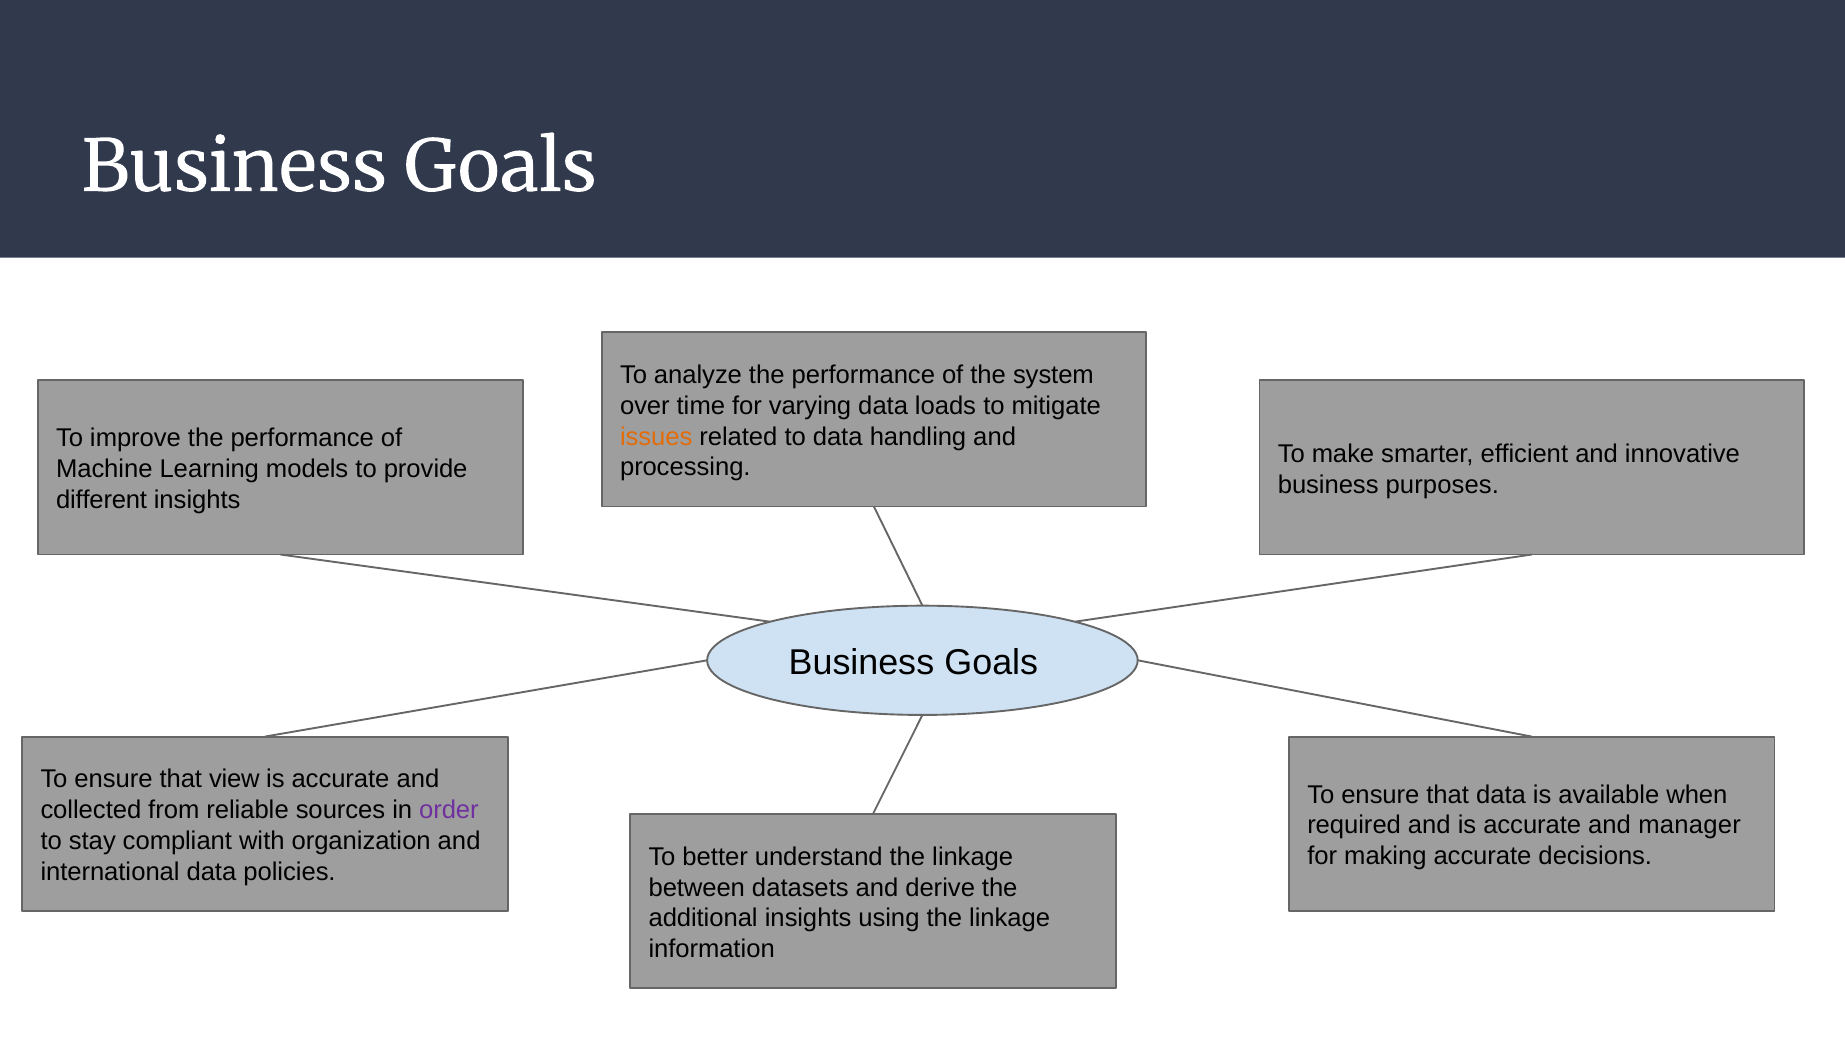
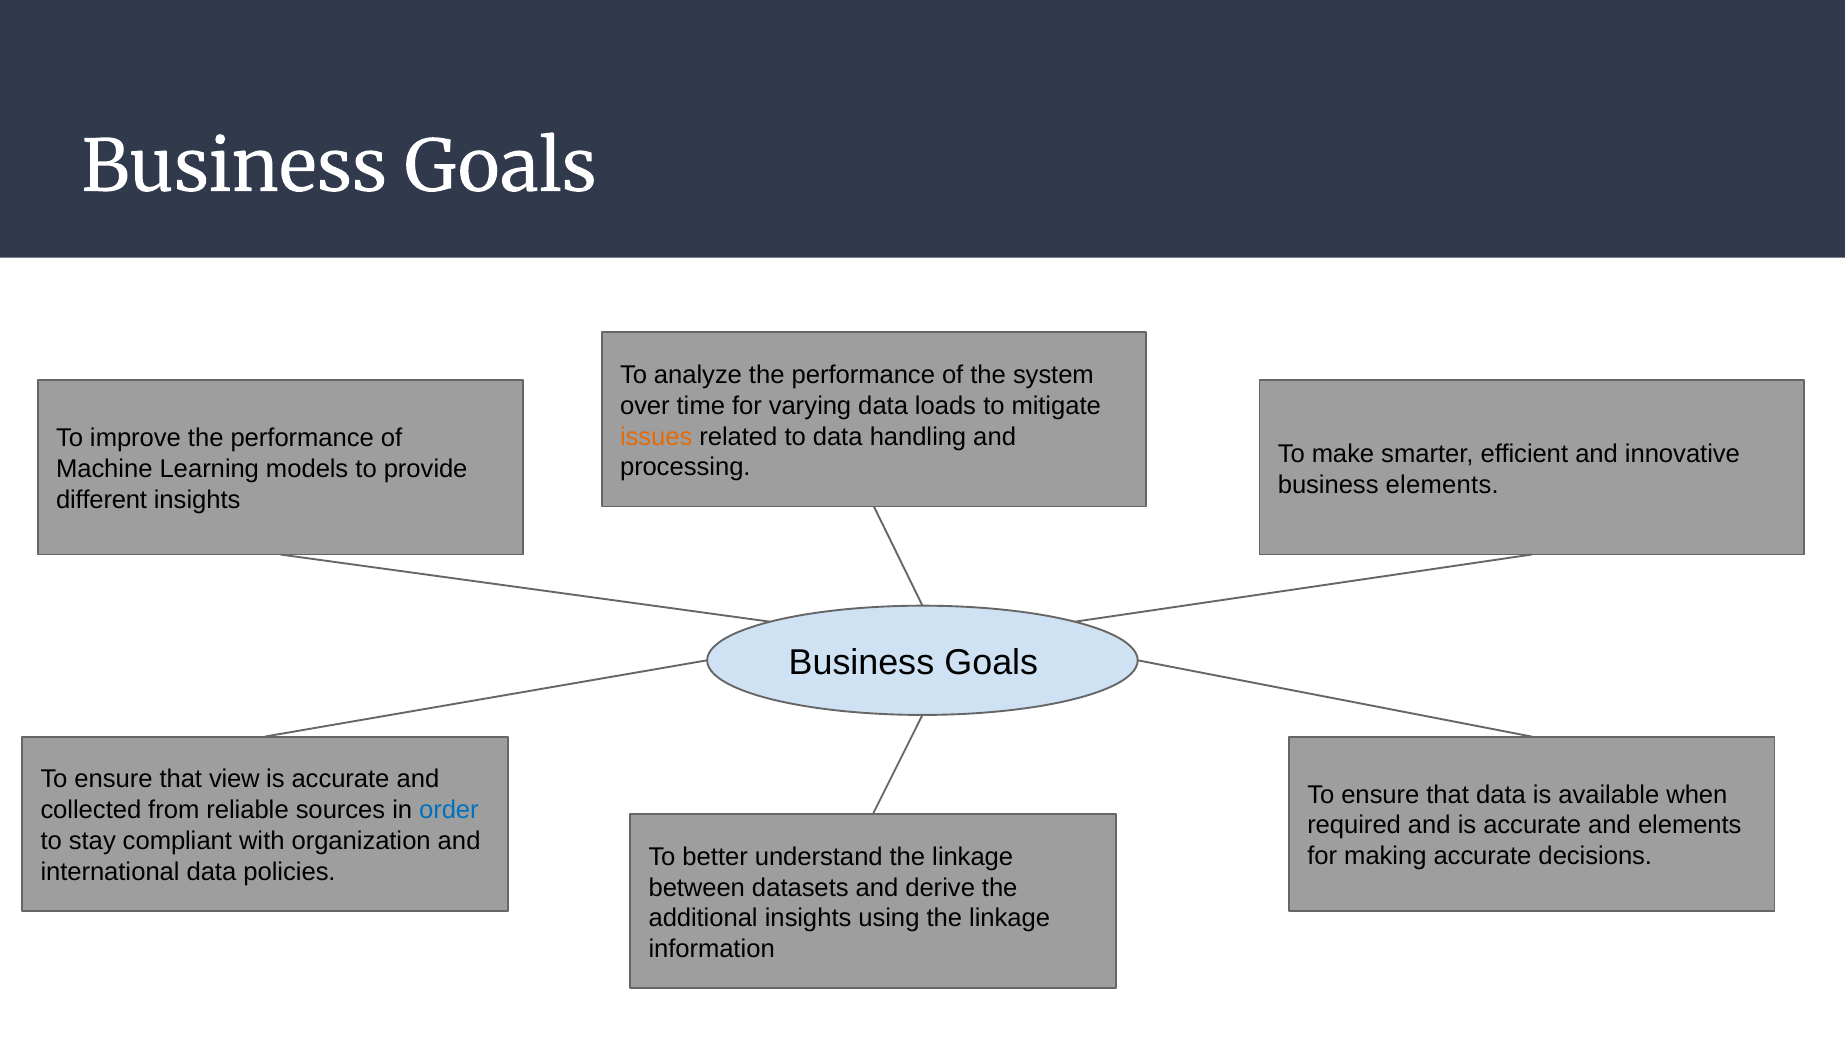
business purposes: purposes -> elements
order colour: purple -> blue
and manager: manager -> elements
